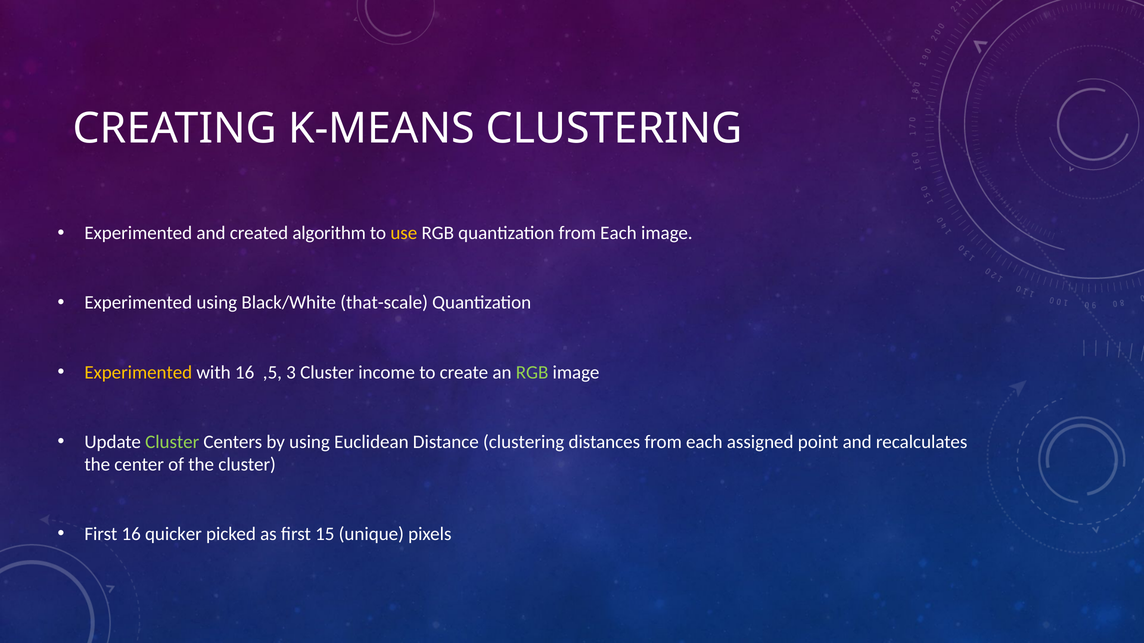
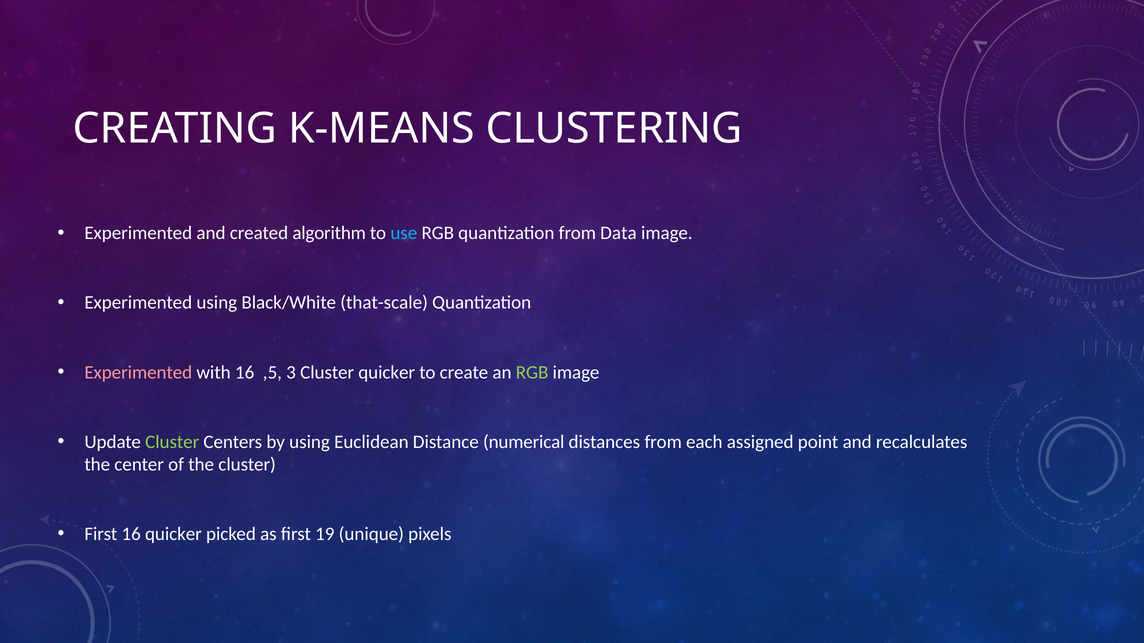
use colour: yellow -> light blue
quantization from Each: Each -> Data
Experimented at (138, 373) colour: yellow -> pink
Cluster income: income -> quicker
Distance clustering: clustering -> numerical
15: 15 -> 19
